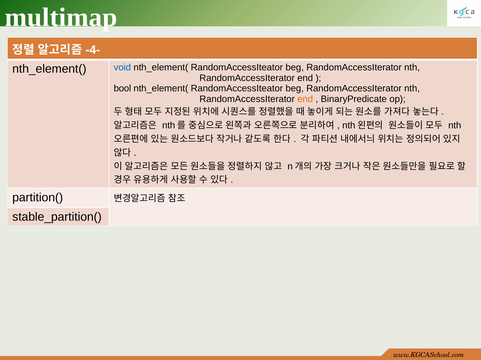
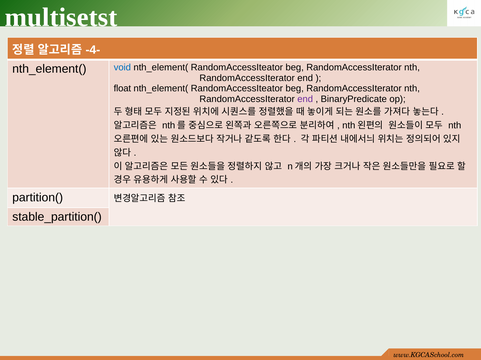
multimap: multimap -> multisetst
bool: bool -> float
end at (305, 99) colour: orange -> purple
